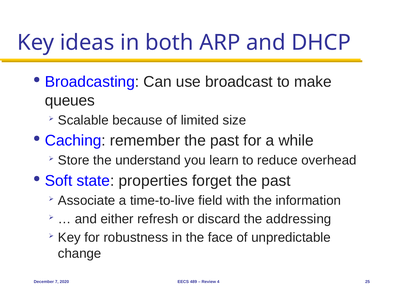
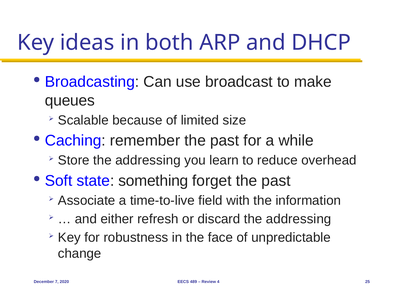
Store the understand: understand -> addressing
properties: properties -> something
